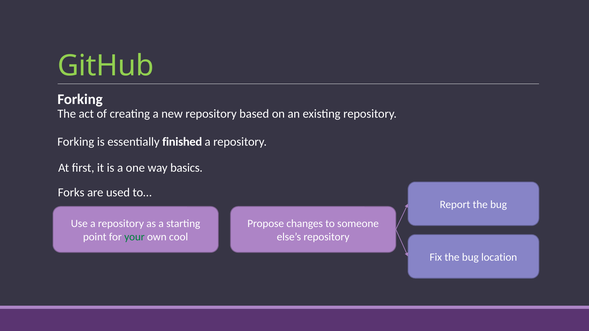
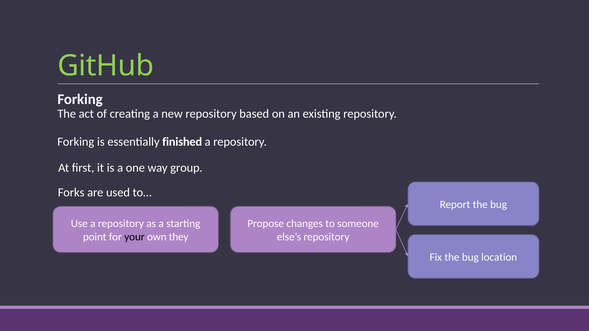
basics: basics -> group
your colour: green -> black
cool: cool -> they
